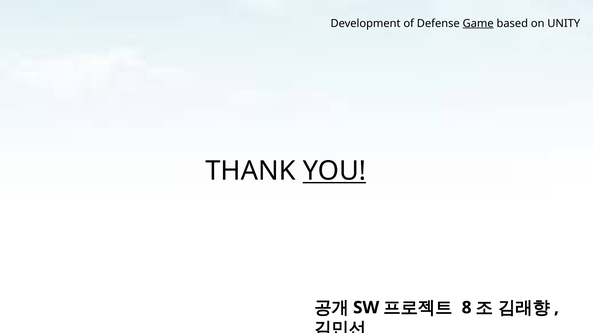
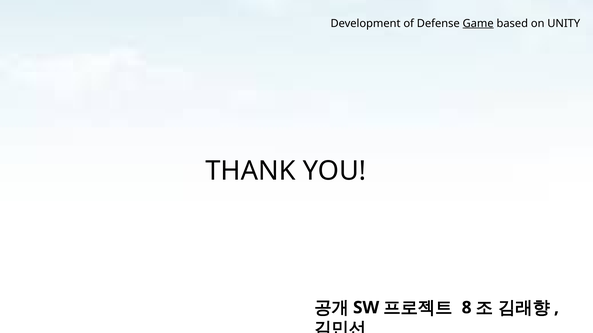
YOU underline: present -> none
